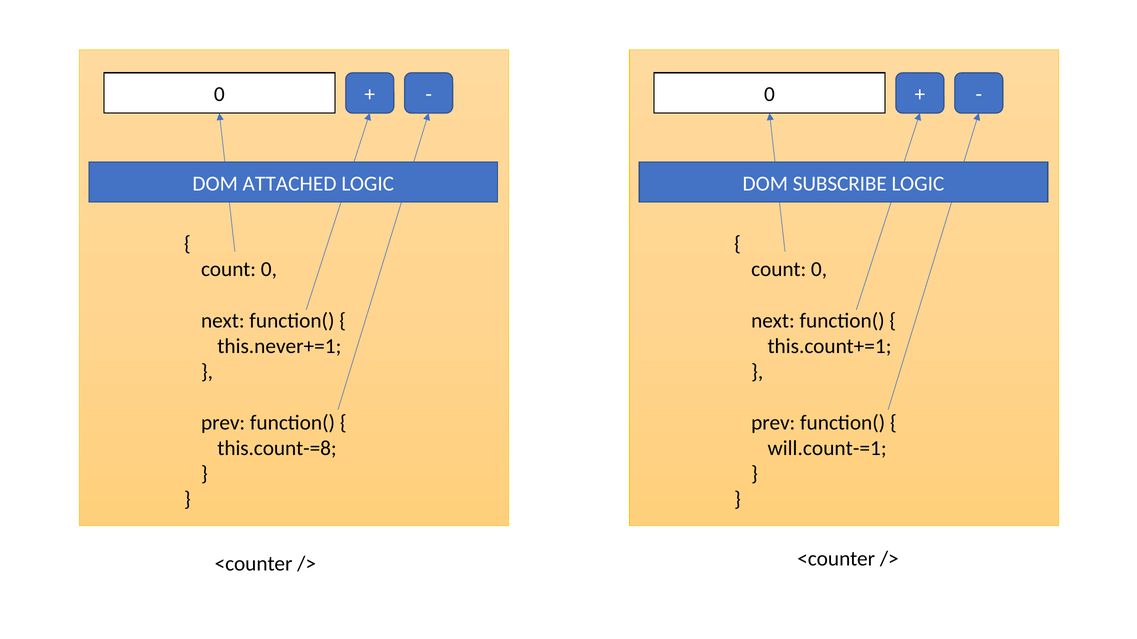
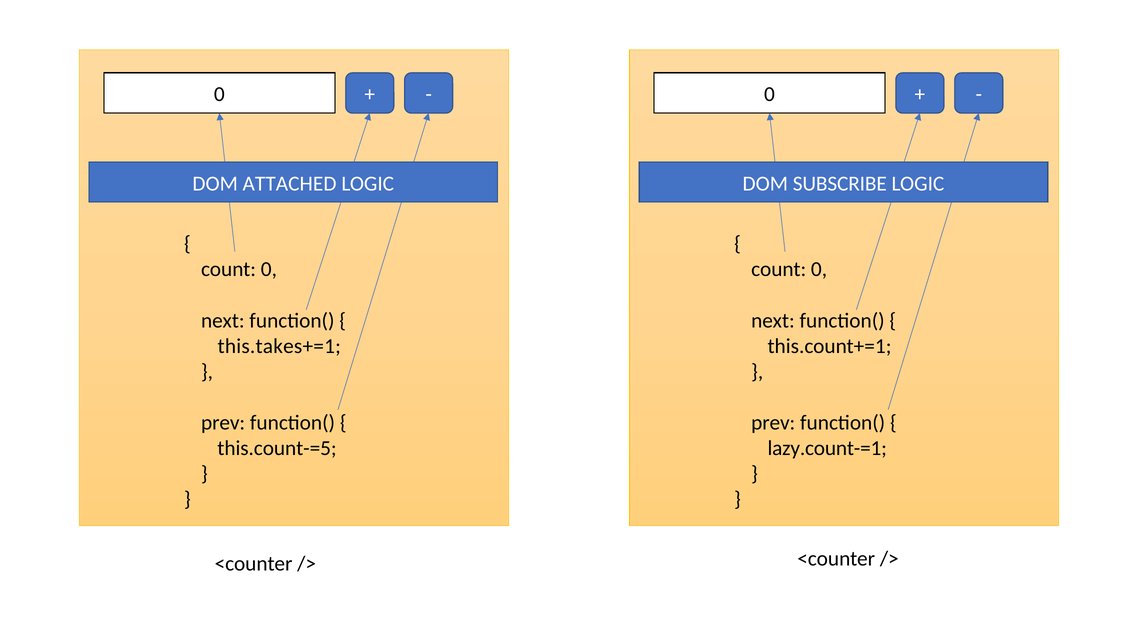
this.never+=1: this.never+=1 -> this.takes+=1
this.count-=8: this.count-=8 -> this.count-=5
will.count-=1: will.count-=1 -> lazy.count-=1
